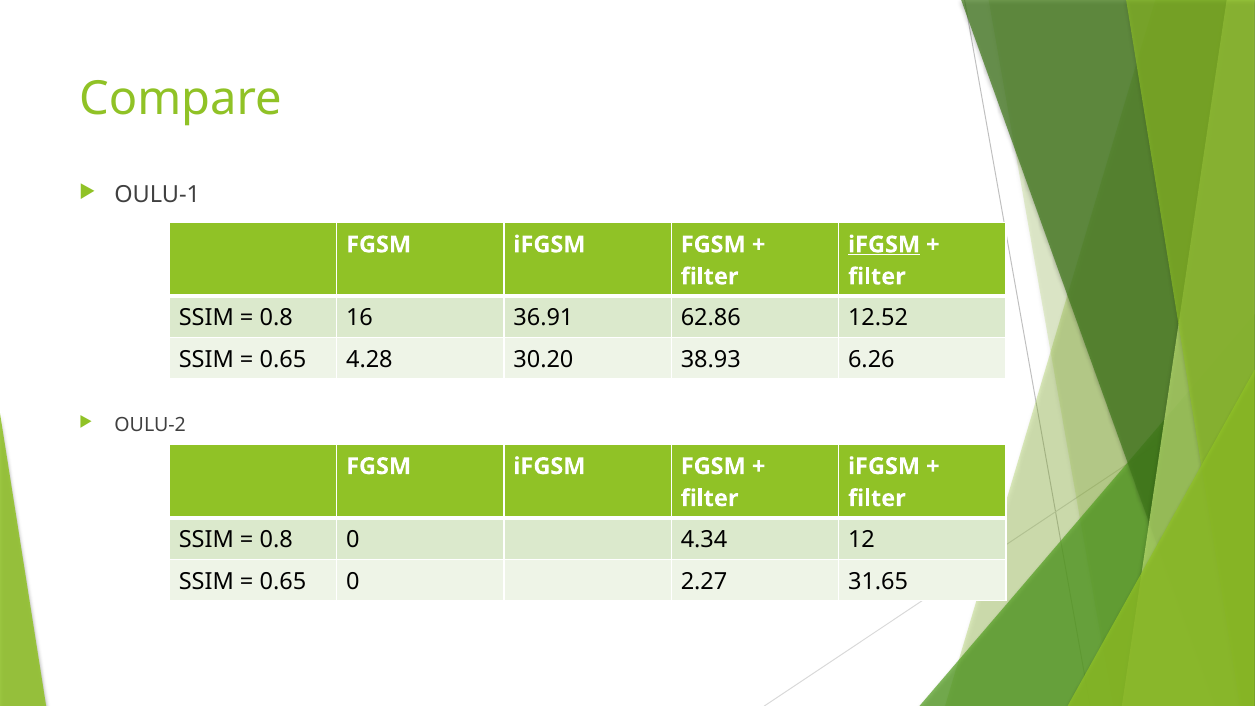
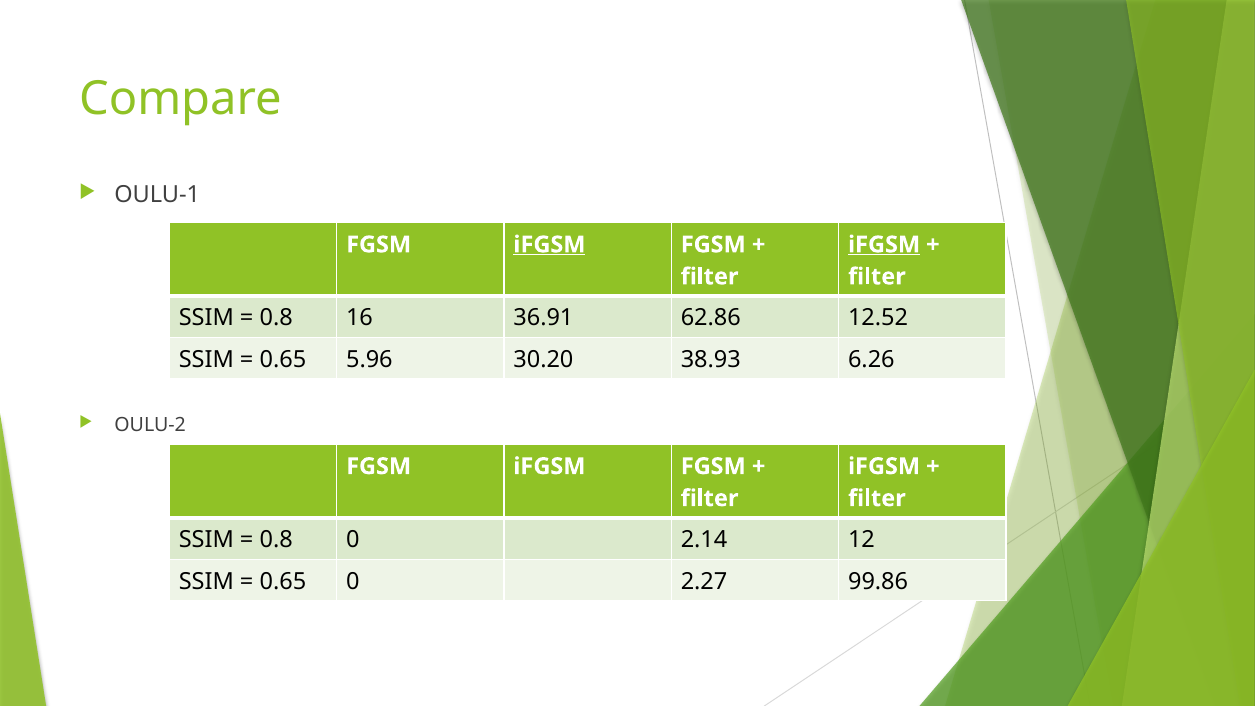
iFGSM at (549, 245) underline: none -> present
4.28: 4.28 -> 5.96
4.34: 4.34 -> 2.14
31.65: 31.65 -> 99.86
